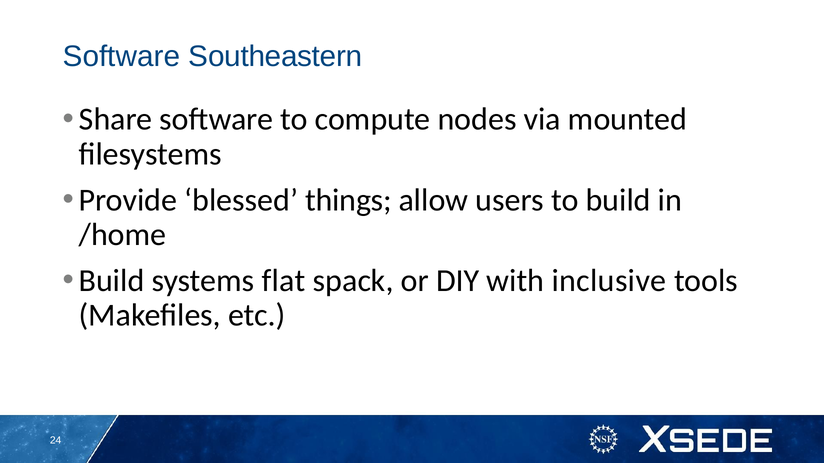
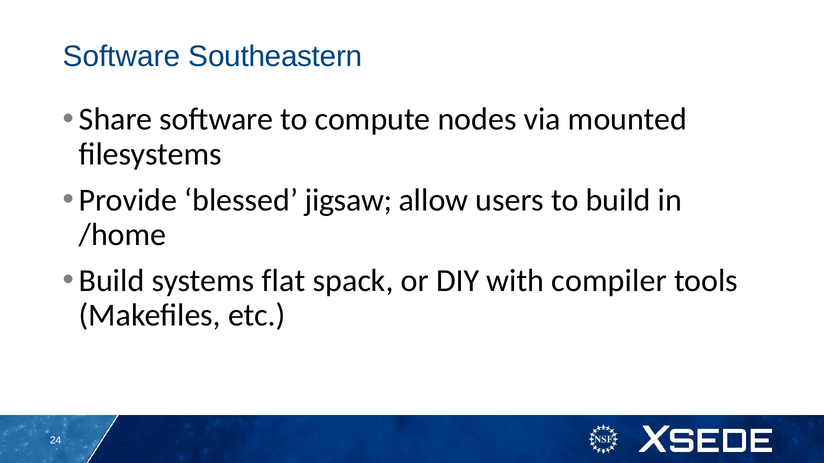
things: things -> jigsaw
inclusive: inclusive -> compiler
